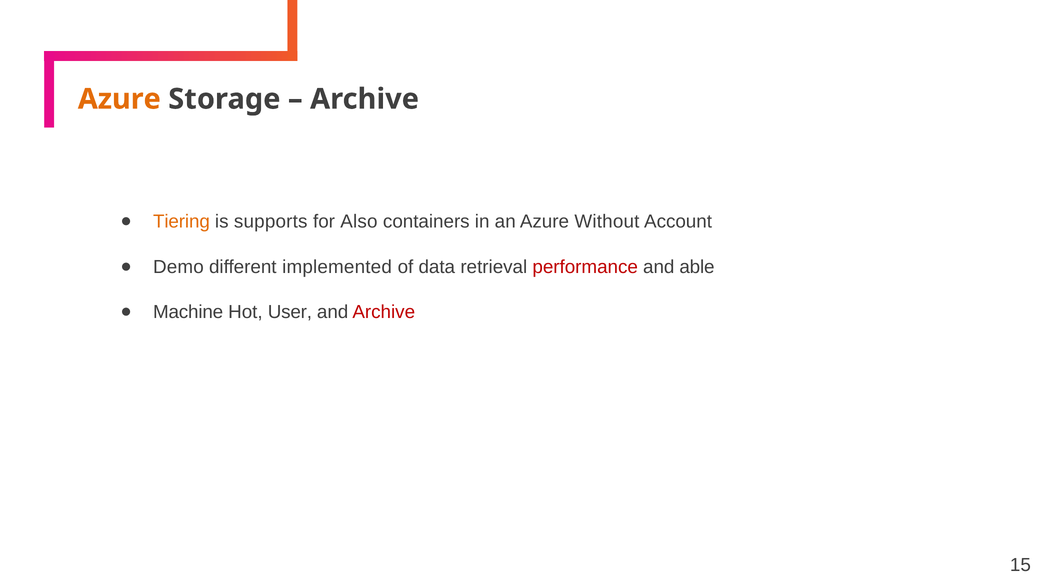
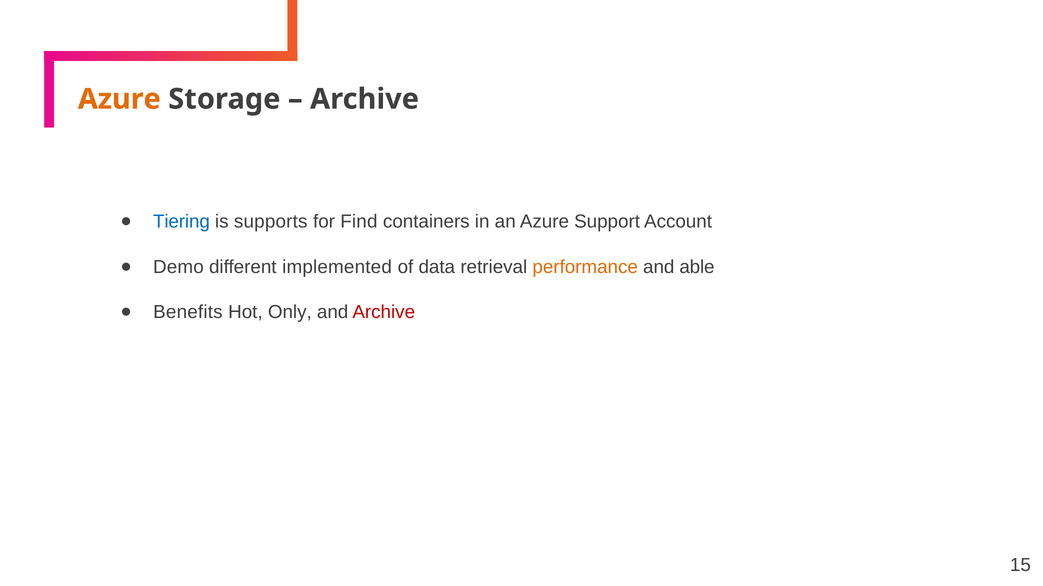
Tiering colour: orange -> blue
Also: Also -> Find
Without: Without -> Support
performance colour: red -> orange
Machine: Machine -> Benefits
User: User -> Only
